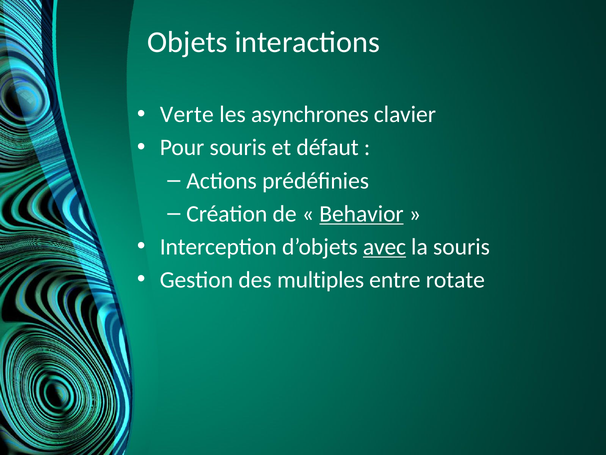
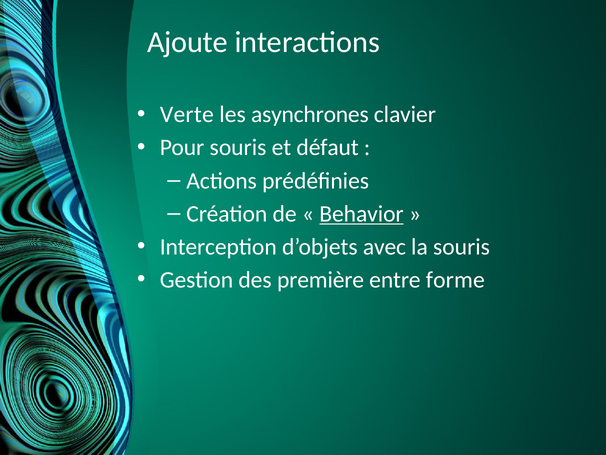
Objets: Objets -> Ajoute
avec underline: present -> none
multiples: multiples -> première
rotate: rotate -> forme
